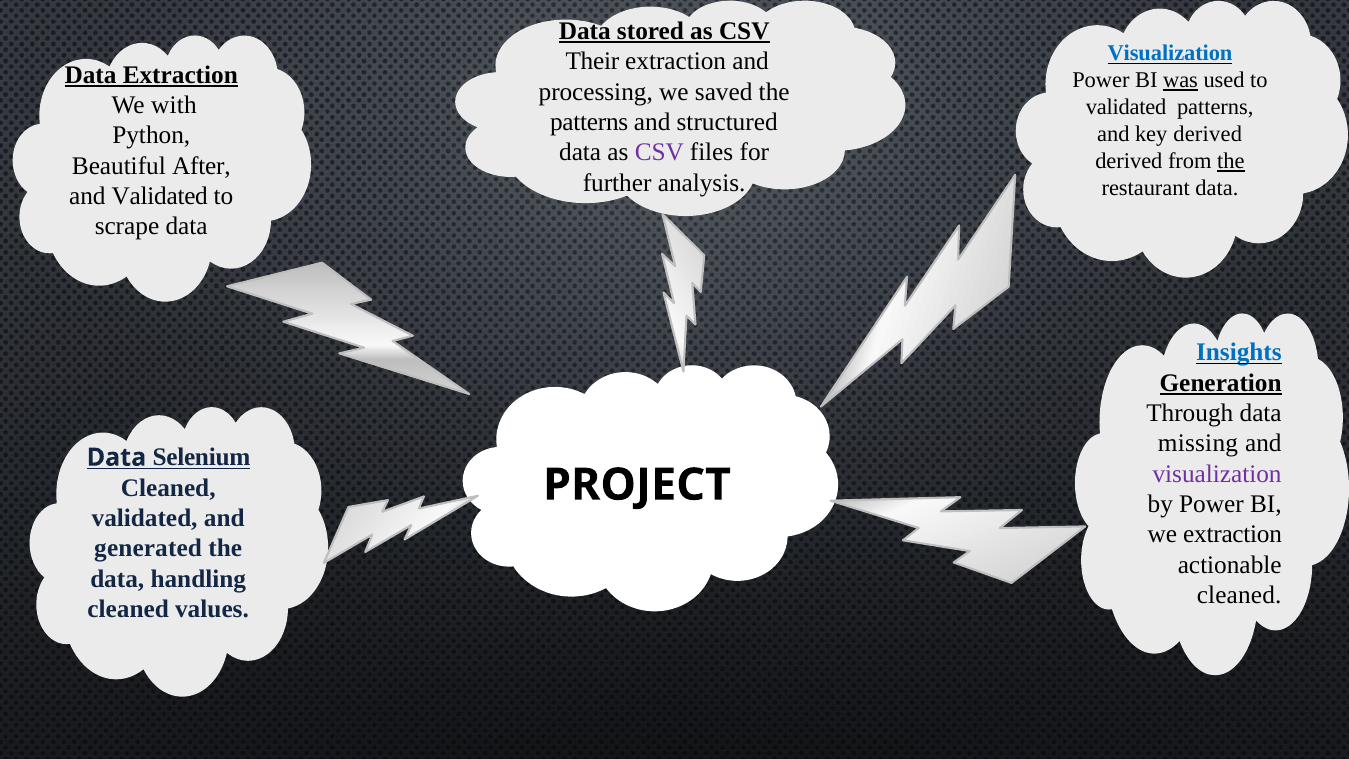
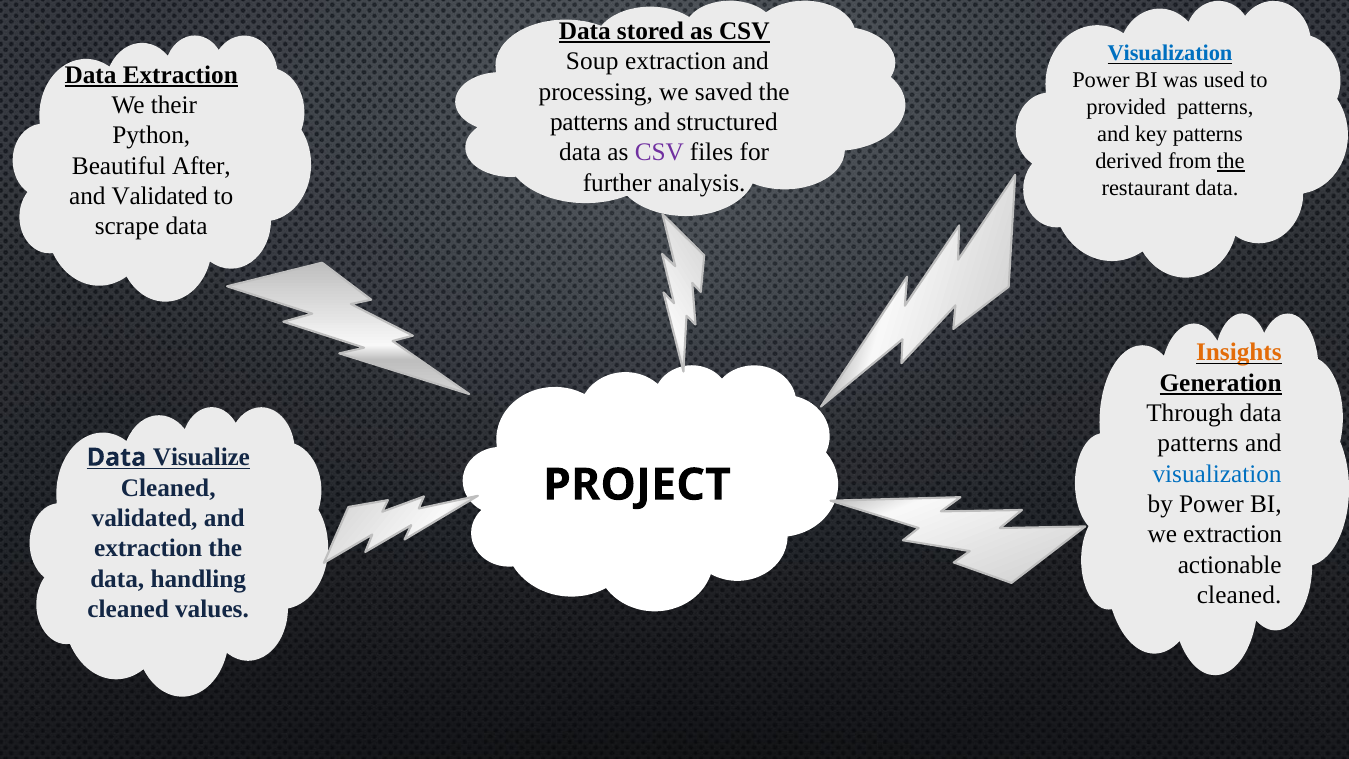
Their: Their -> Soup
was underline: present -> none
with: with -> their
validated at (1126, 107): validated -> provided
key derived: derived -> patterns
Insights colour: blue -> orange
missing at (1198, 443): missing -> patterns
Selenium: Selenium -> Visualize
visualization at (1217, 474) colour: purple -> blue
generated at (148, 548): generated -> extraction
